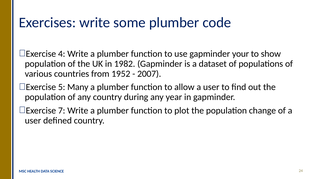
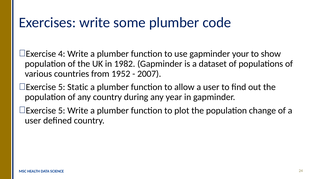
Many: Many -> Static
7 at (62, 110): 7 -> 5
